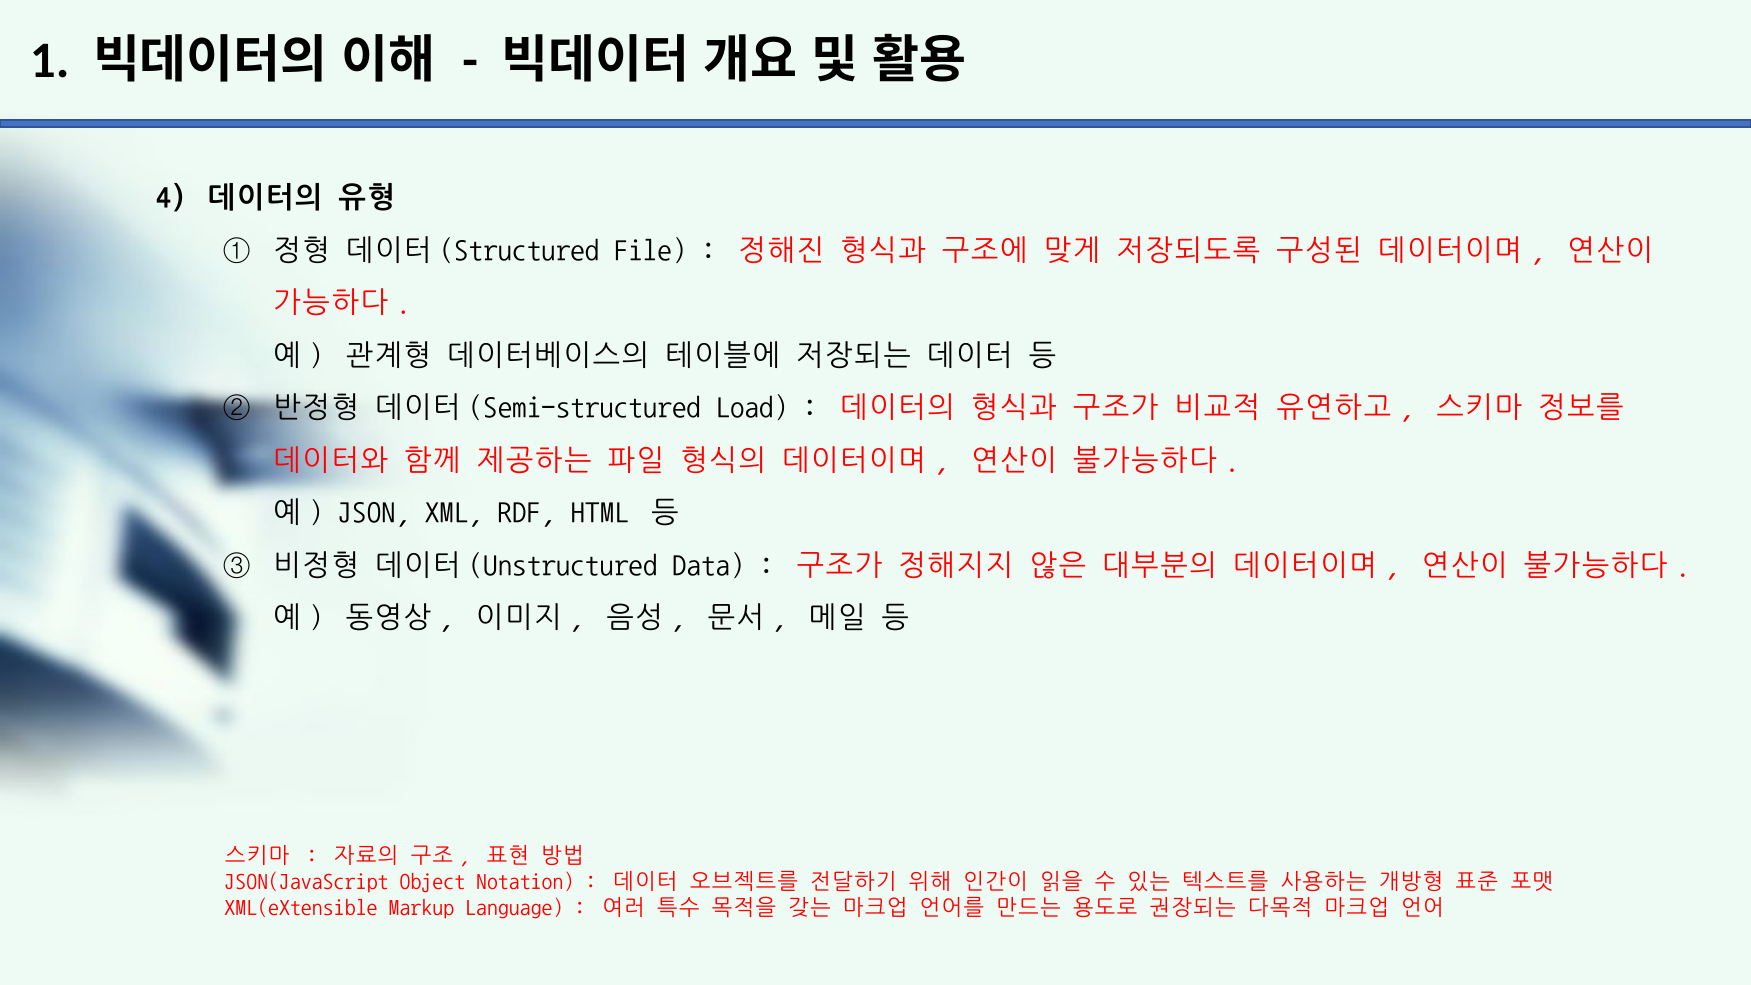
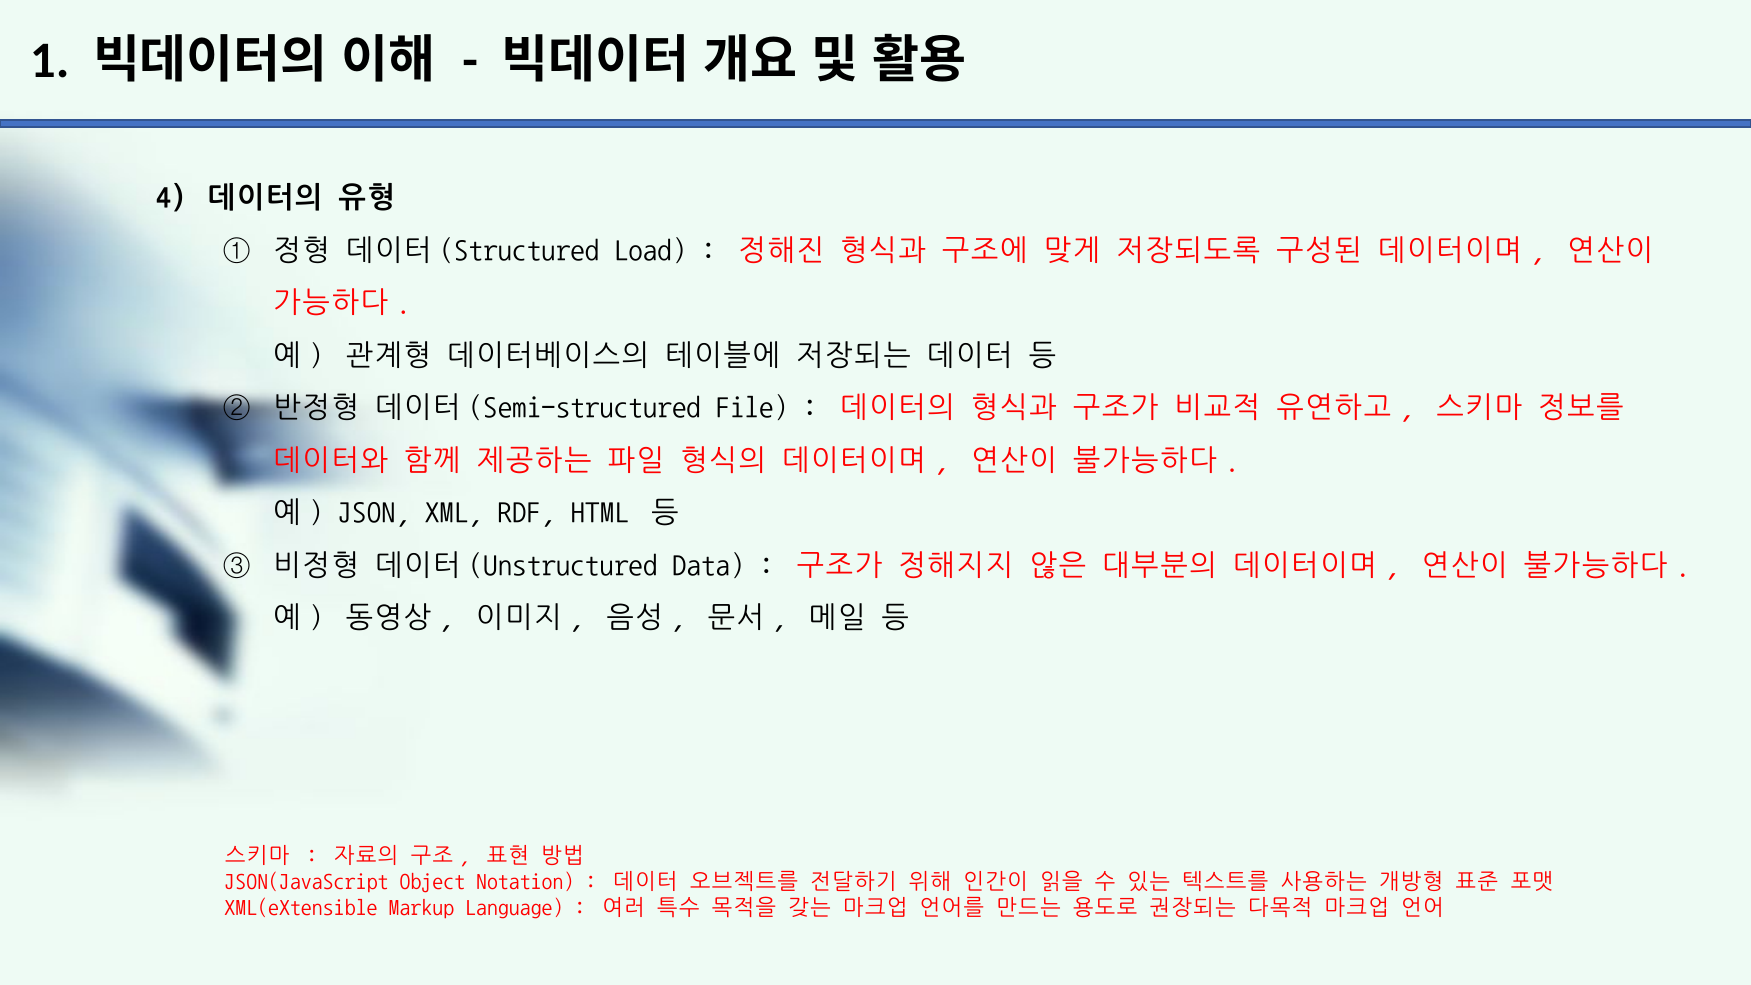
File: File -> Load
Load: Load -> File
